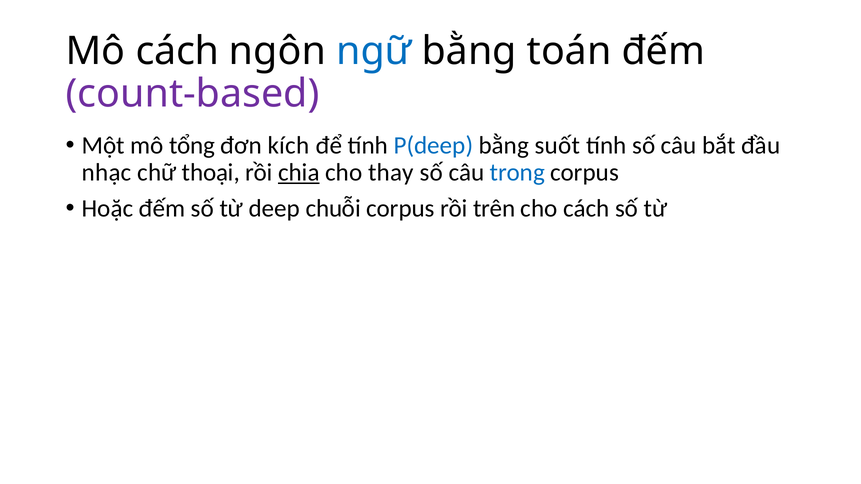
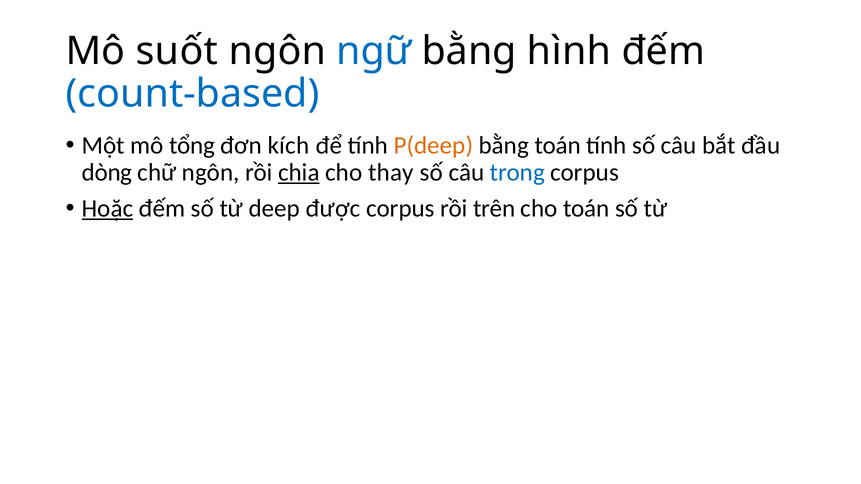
Mô cách: cách -> suốt
toán: toán -> hình
count-based colour: purple -> blue
P(deep colour: blue -> orange
bằng suốt: suốt -> toán
nhạc: nhạc -> dòng
chữ thoại: thoại -> ngôn
Hoặc underline: none -> present
chuỗi: chuỗi -> được
cho cách: cách -> toán
